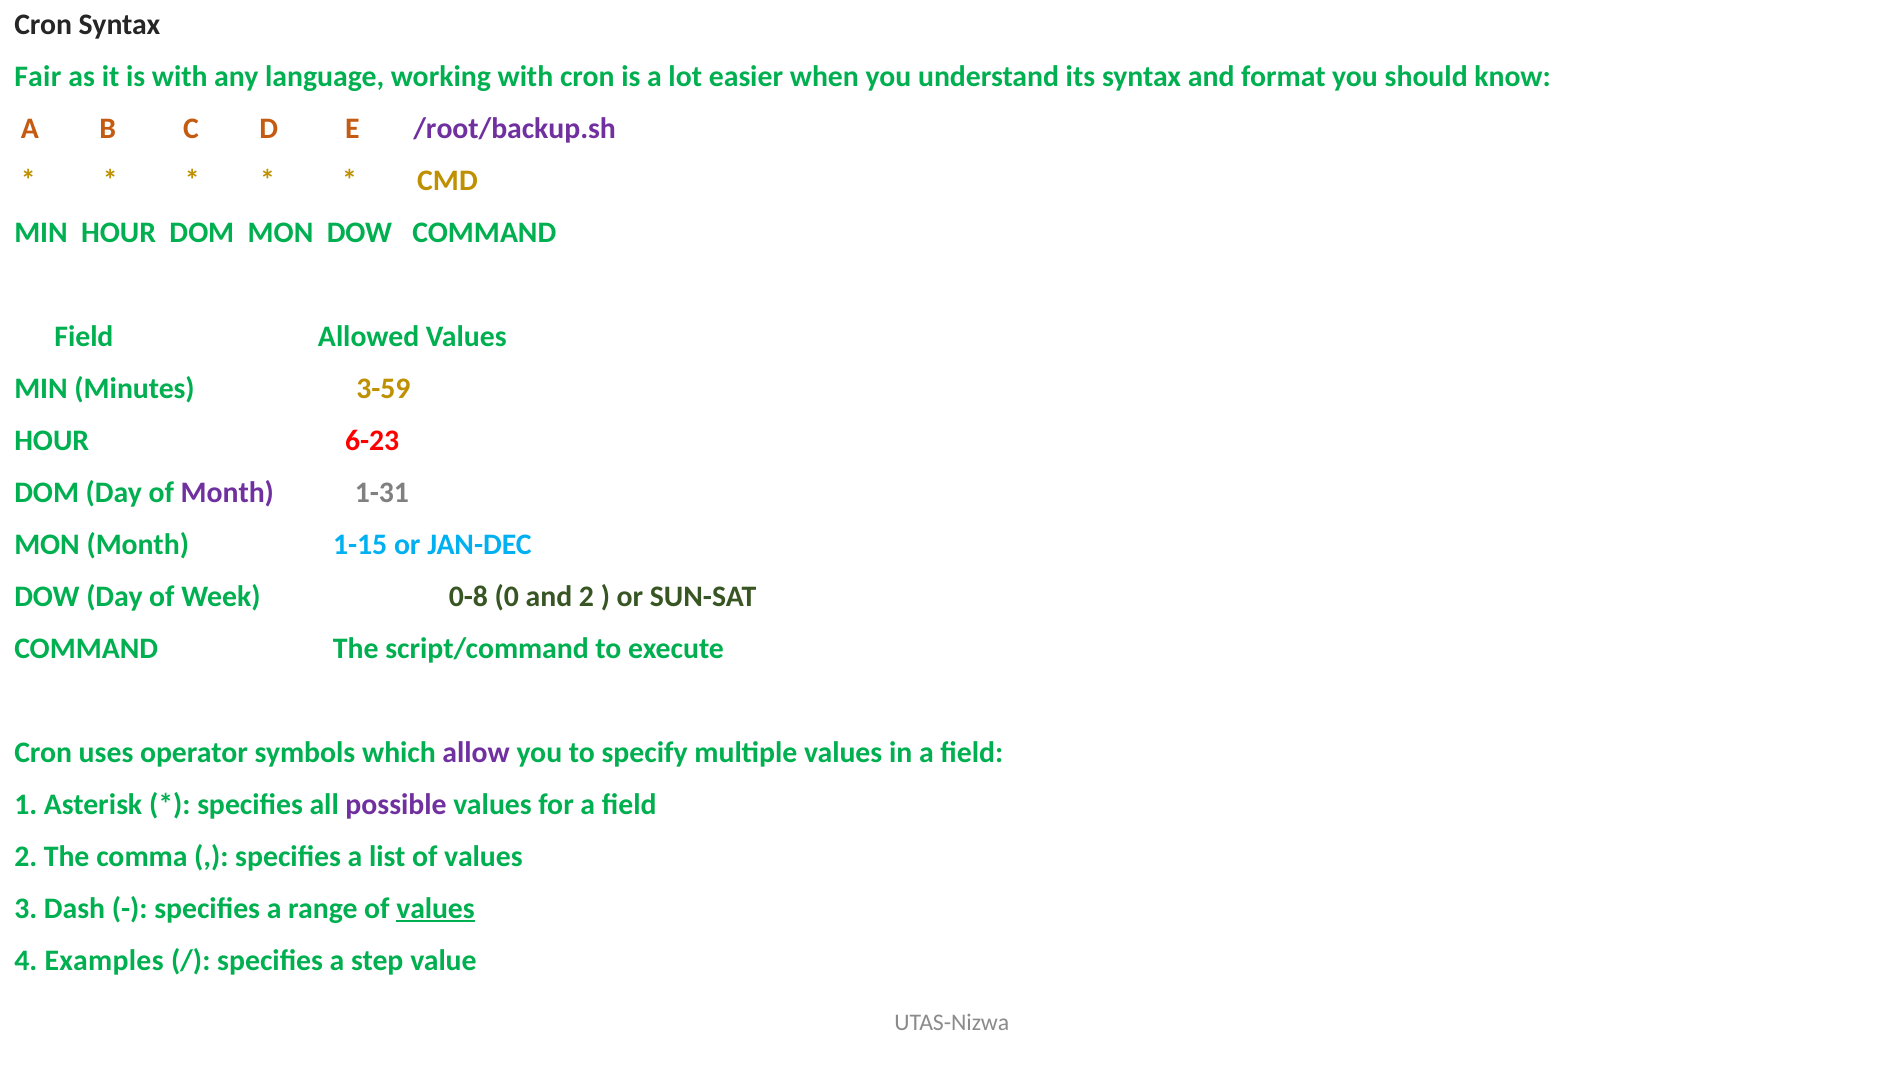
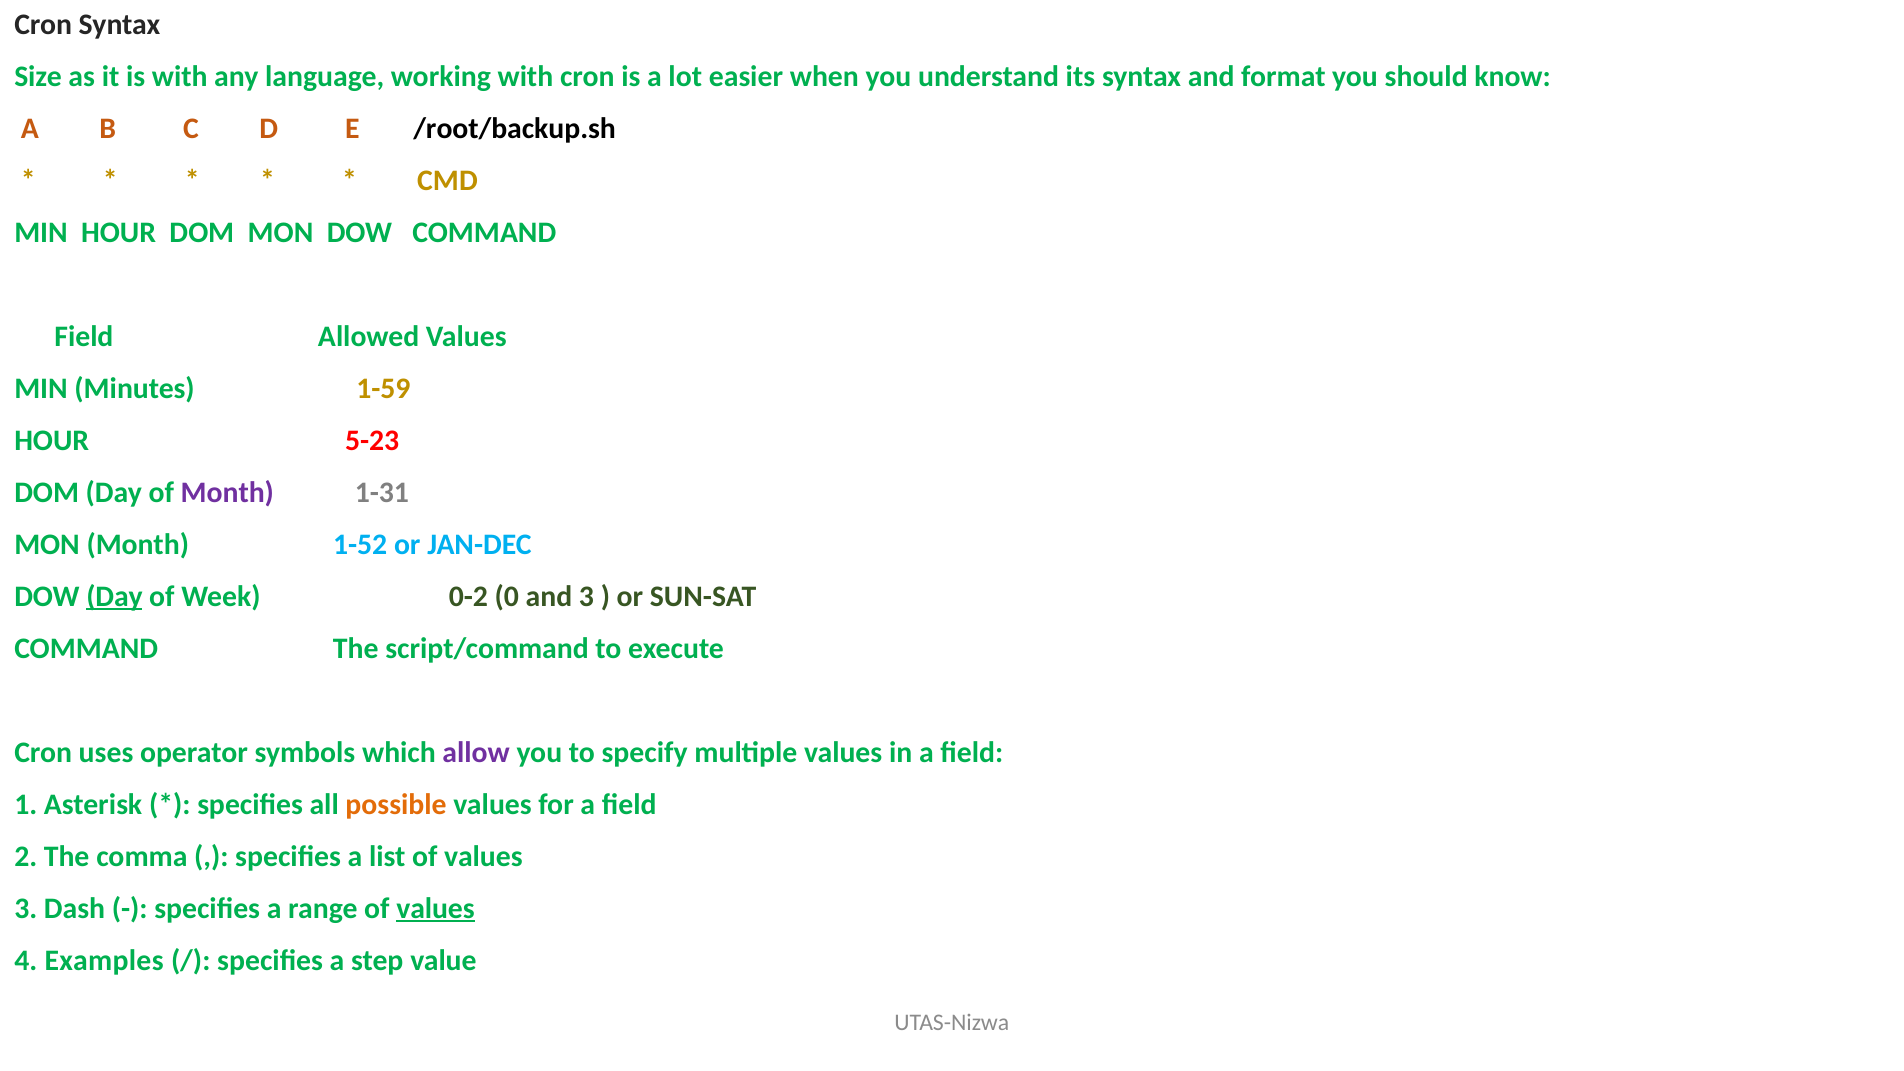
Fair: Fair -> Size
/root/backup.sh colour: purple -> black
3-59: 3-59 -> 1-59
6-23: 6-23 -> 5-23
1-15: 1-15 -> 1-52
Day at (114, 596) underline: none -> present
0-8: 0-8 -> 0-2
and 2: 2 -> 3
possible colour: purple -> orange
